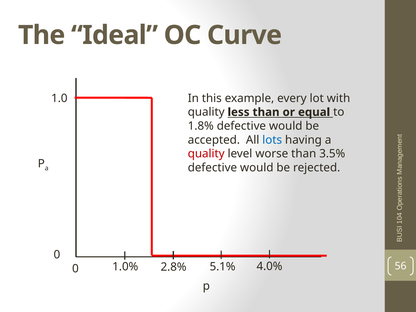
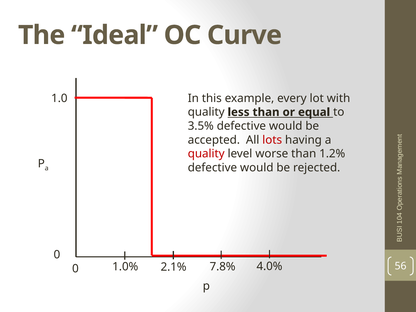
1.8%: 1.8% -> 3.5%
lots colour: blue -> red
3.5%: 3.5% -> 1.2%
5.1%: 5.1% -> 7.8%
2.8%: 2.8% -> 2.1%
